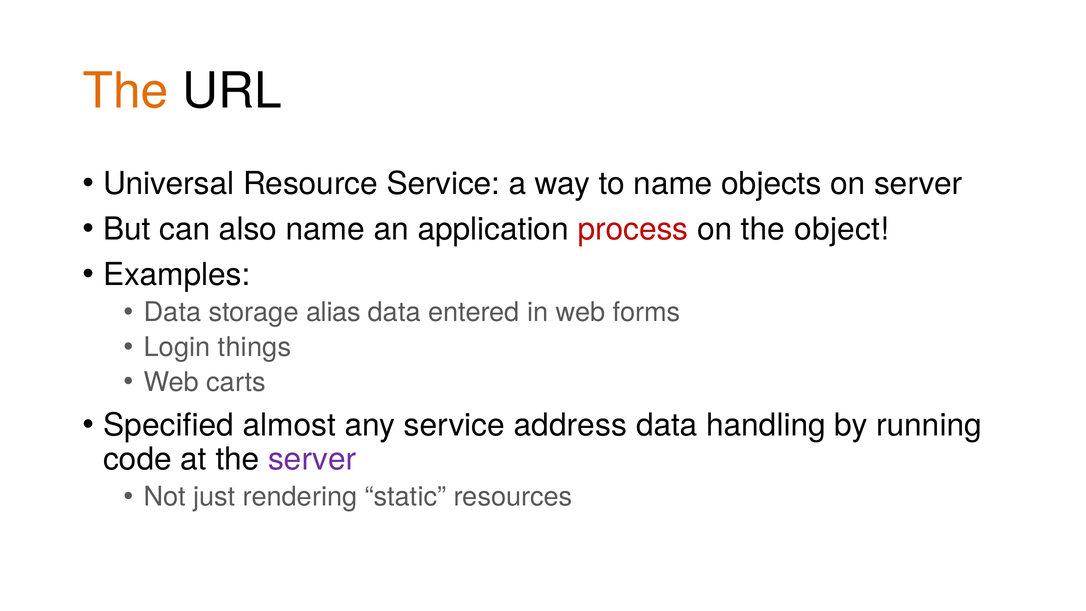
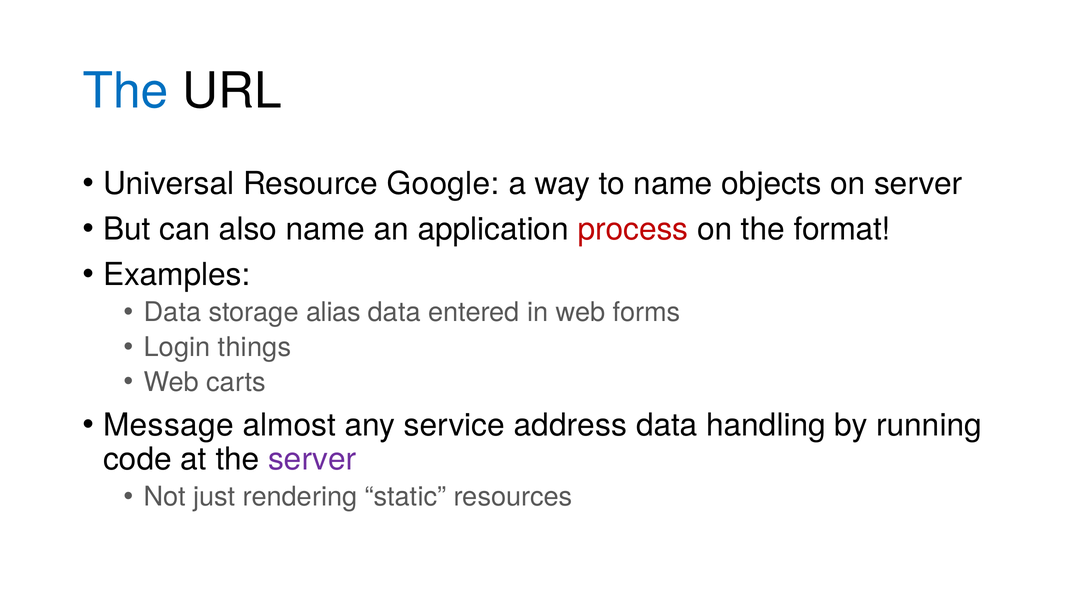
The at (126, 91) colour: orange -> blue
Resource Service: Service -> Google
object: object -> format
Specified: Specified -> Message
